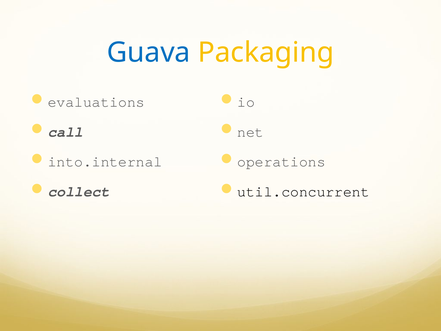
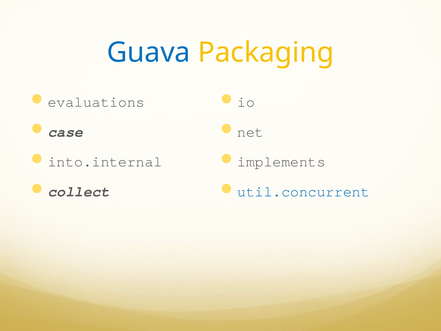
call: call -> case
operations: operations -> implements
util.concurrent colour: black -> blue
